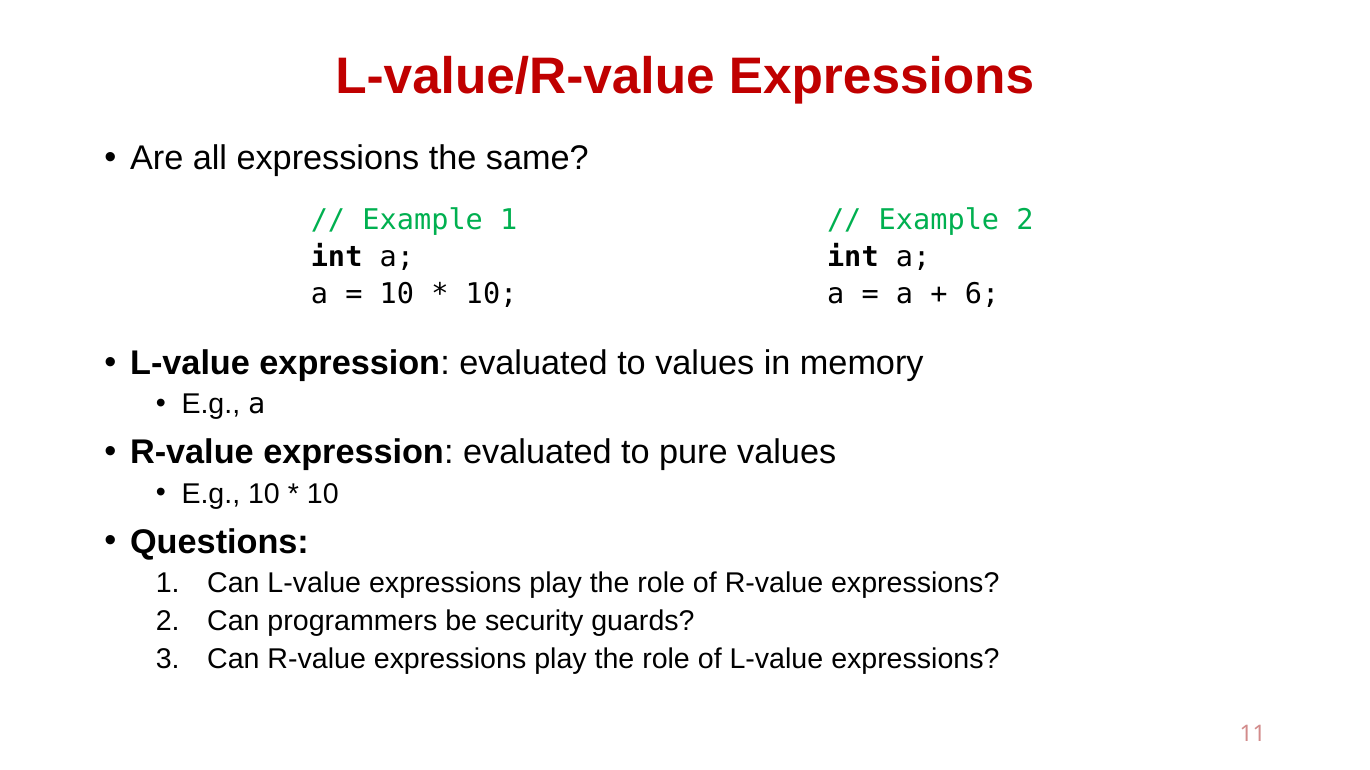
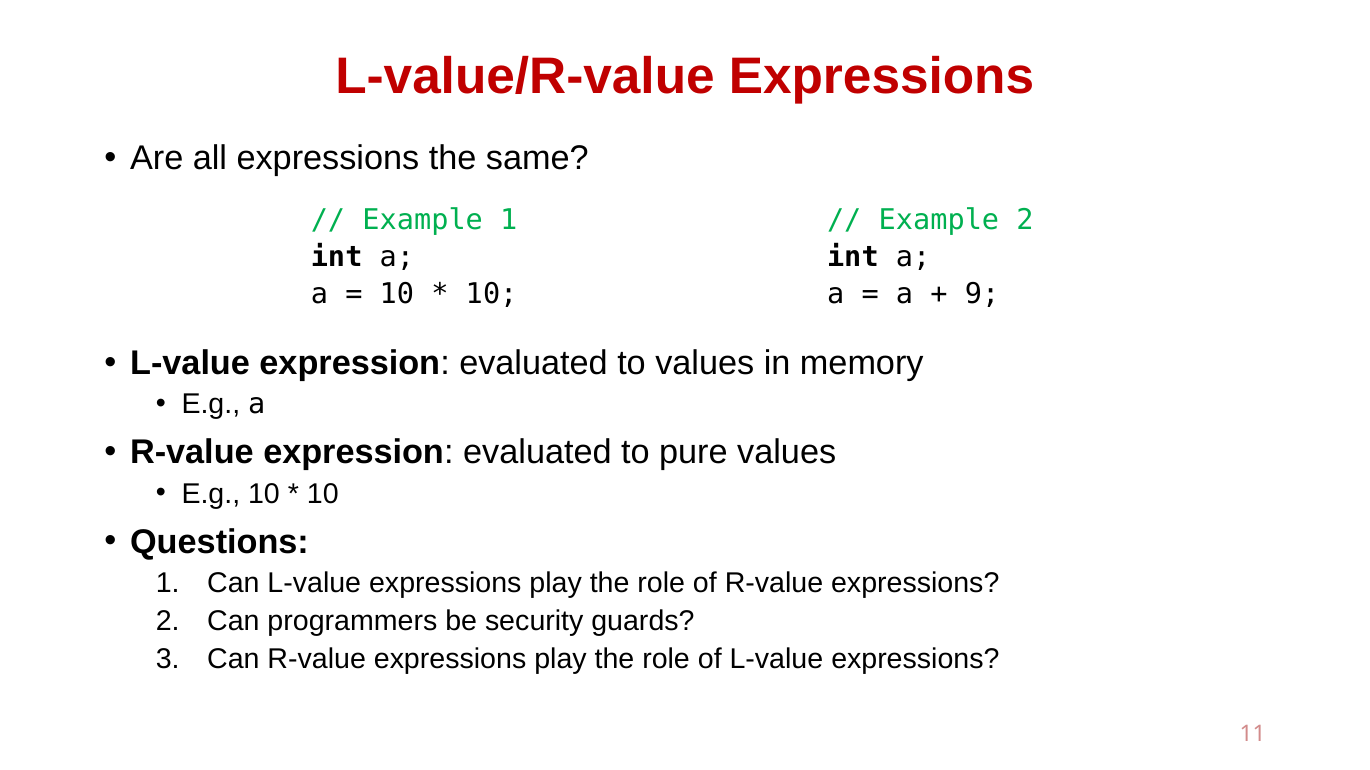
6: 6 -> 9
